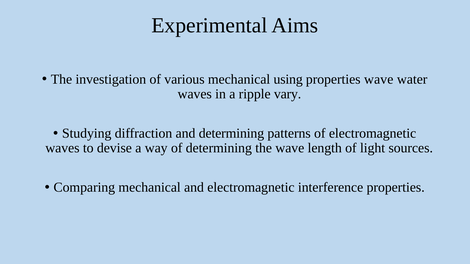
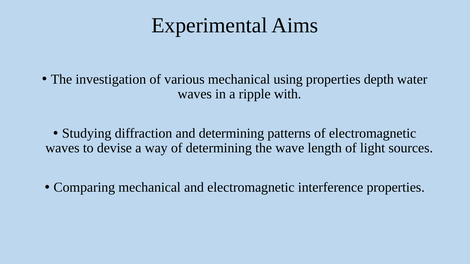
properties wave: wave -> depth
vary: vary -> with
